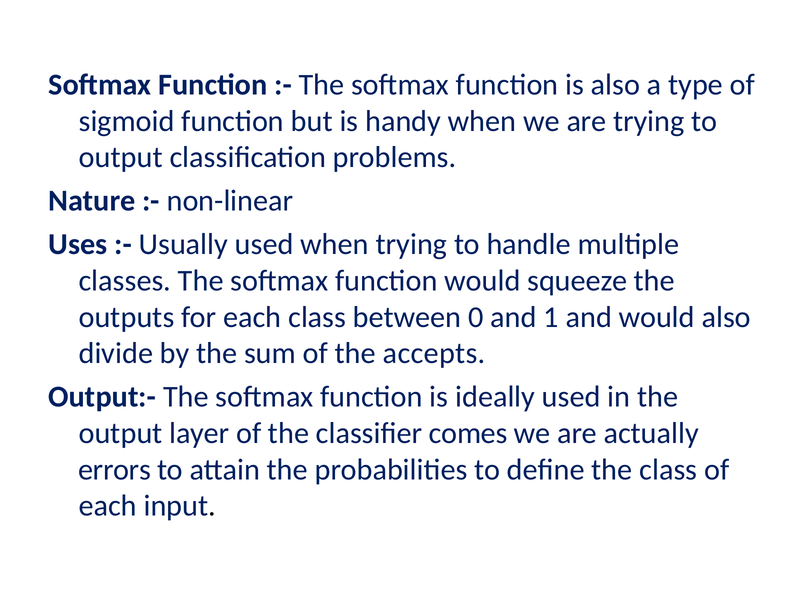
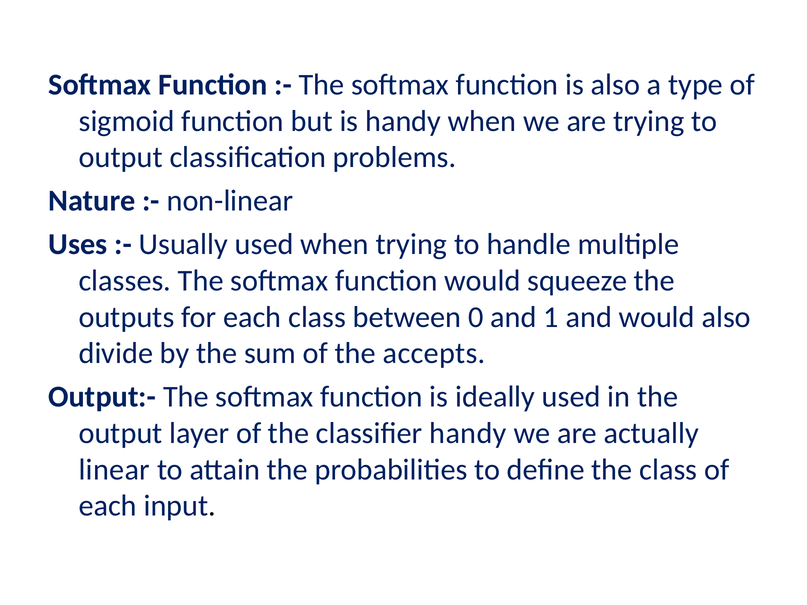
classifier comes: comes -> handy
errors: errors -> linear
